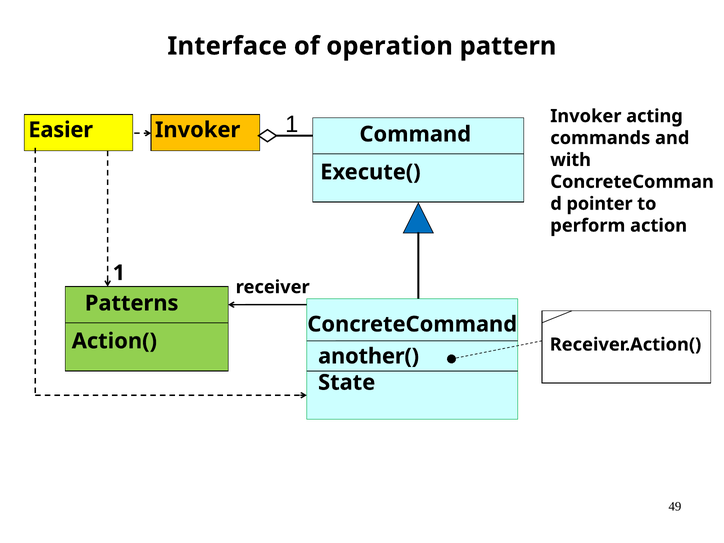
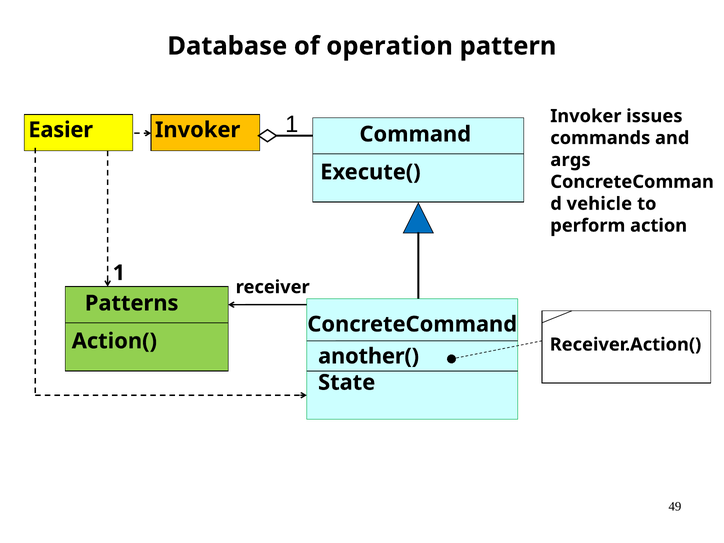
Interface: Interface -> Database
acting: acting -> issues
with: with -> args
pointer: pointer -> vehicle
